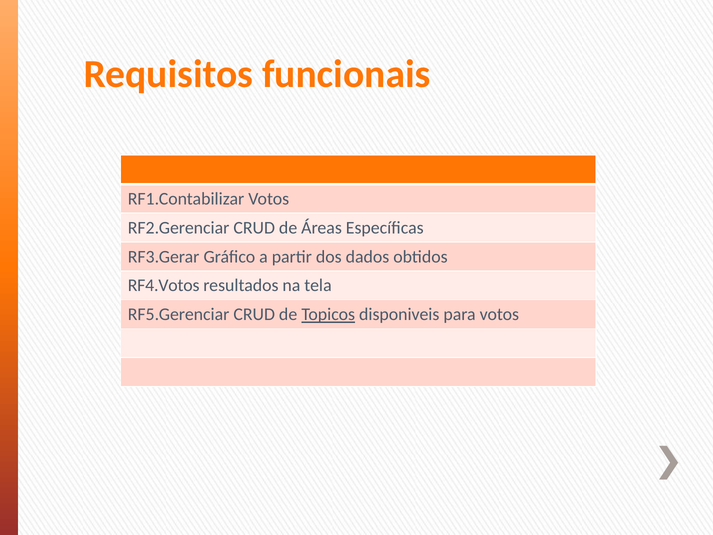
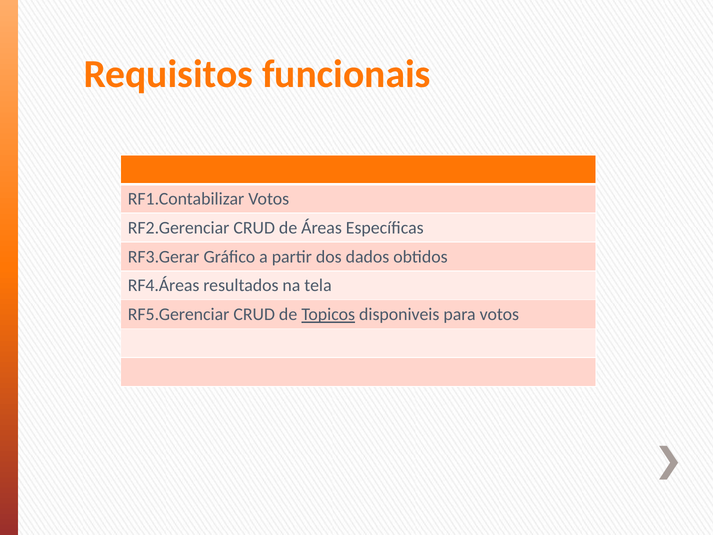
RF4.Votos: RF4.Votos -> RF4.Áreas
